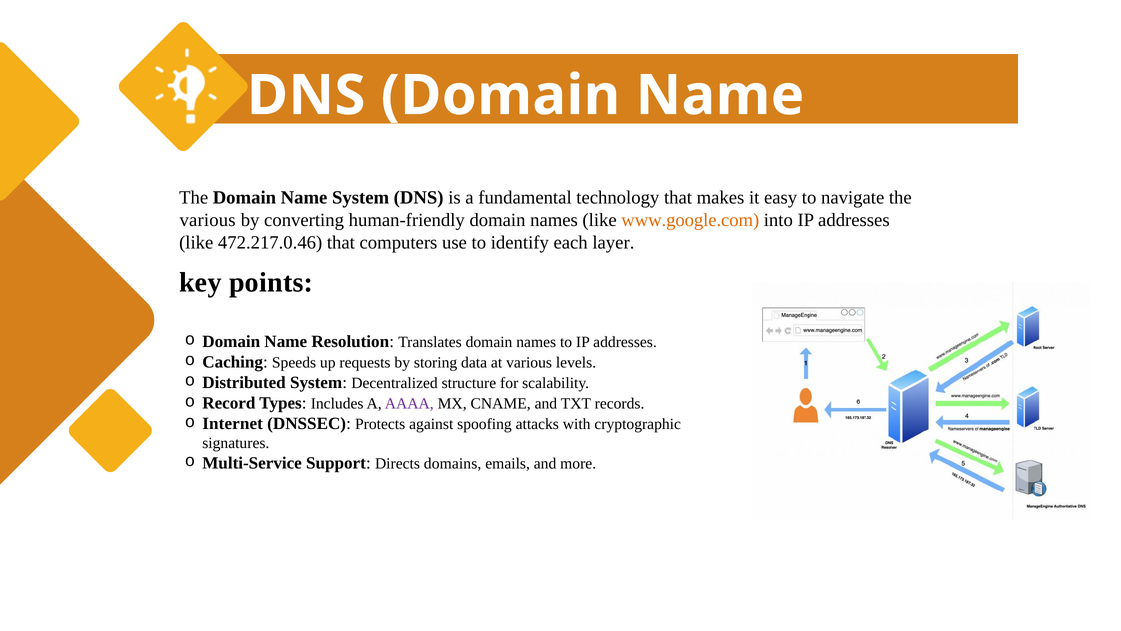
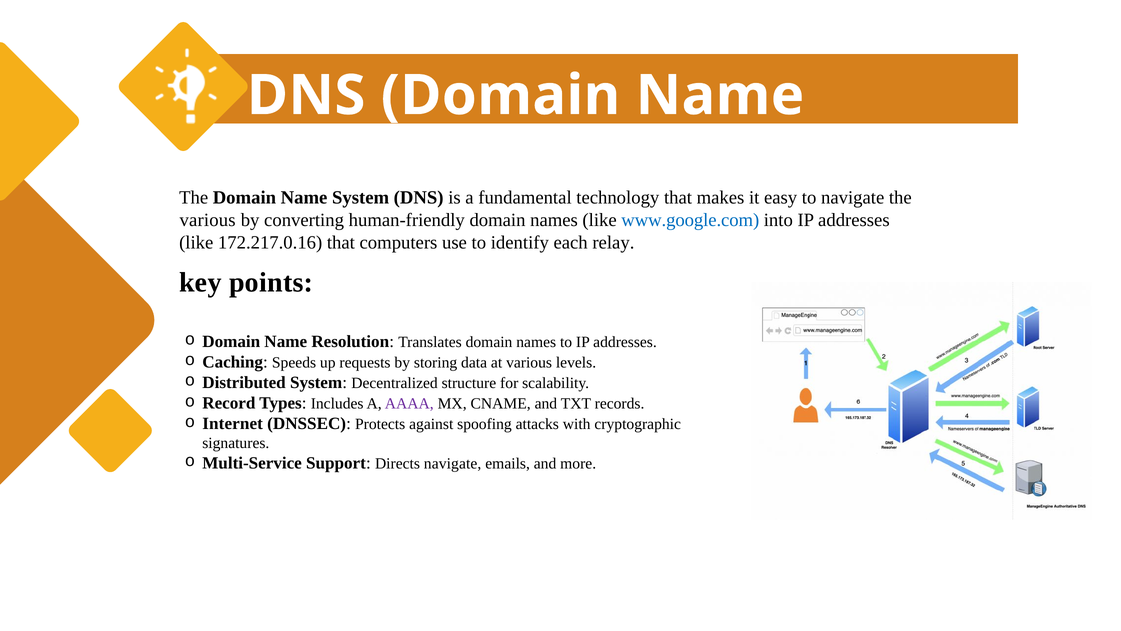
www.google.com colour: orange -> blue
472.217.0.46: 472.217.0.46 -> 172.217.0.16
layer: layer -> relay
Directs domains: domains -> navigate
